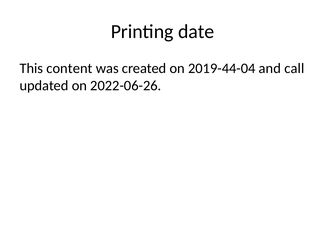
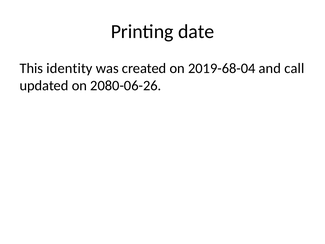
content: content -> identity
2019-44-04: 2019-44-04 -> 2019-68-04
2022-06-26: 2022-06-26 -> 2080-06-26
